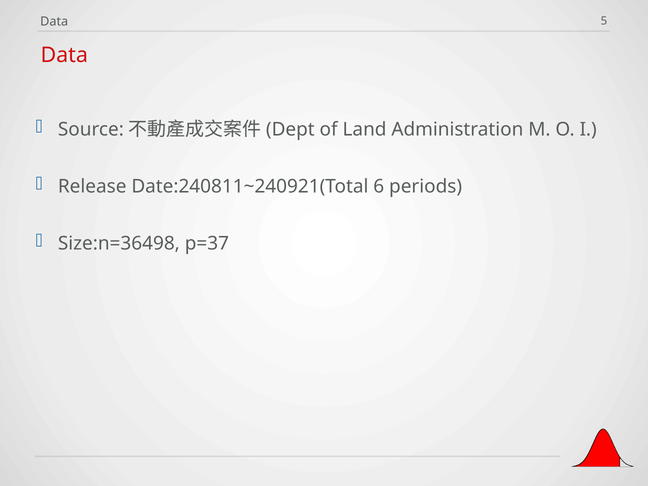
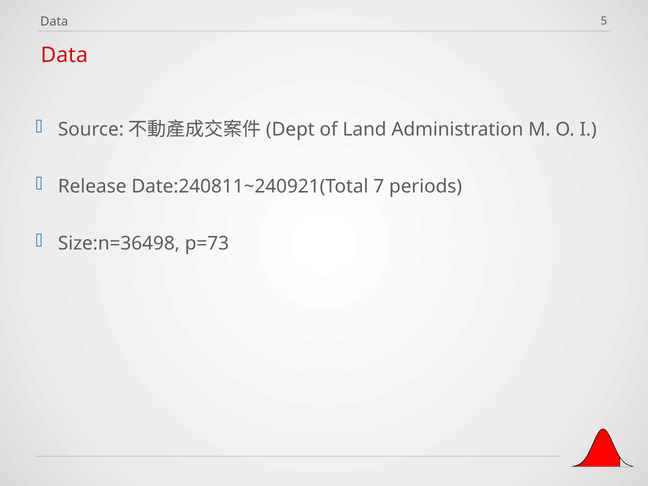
6: 6 -> 7
p=37: p=37 -> p=73
